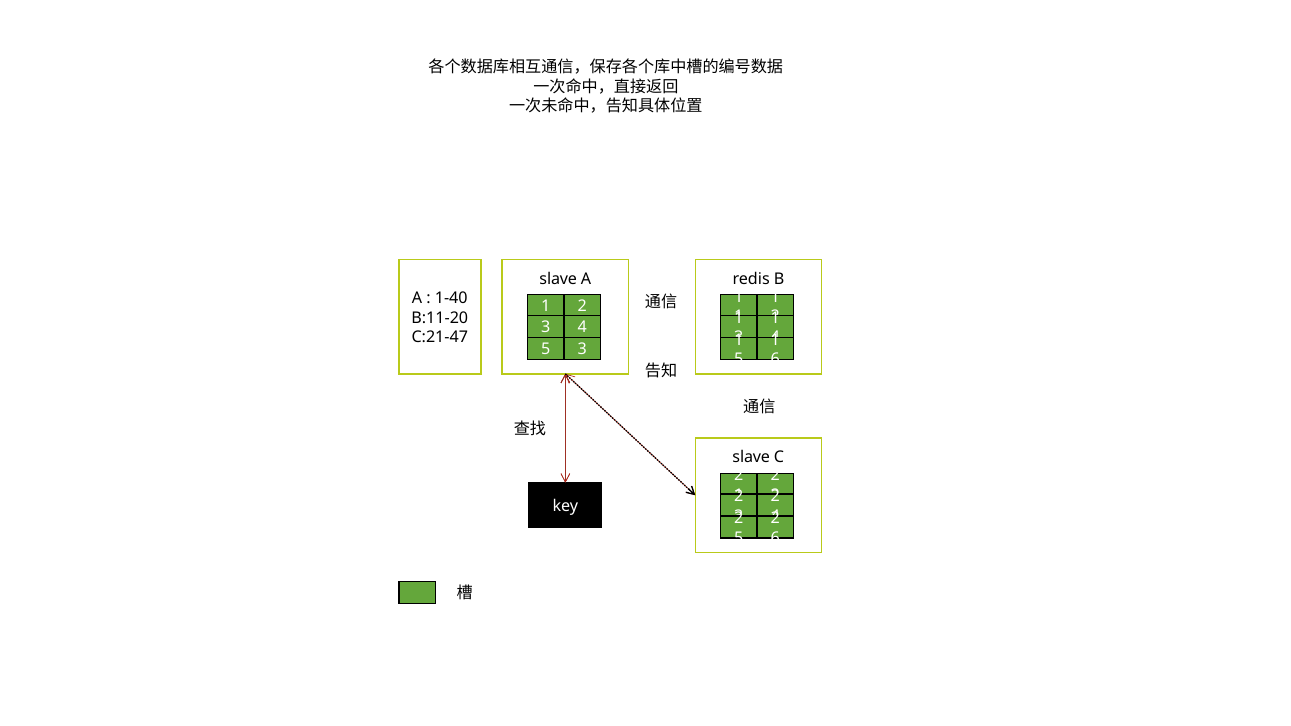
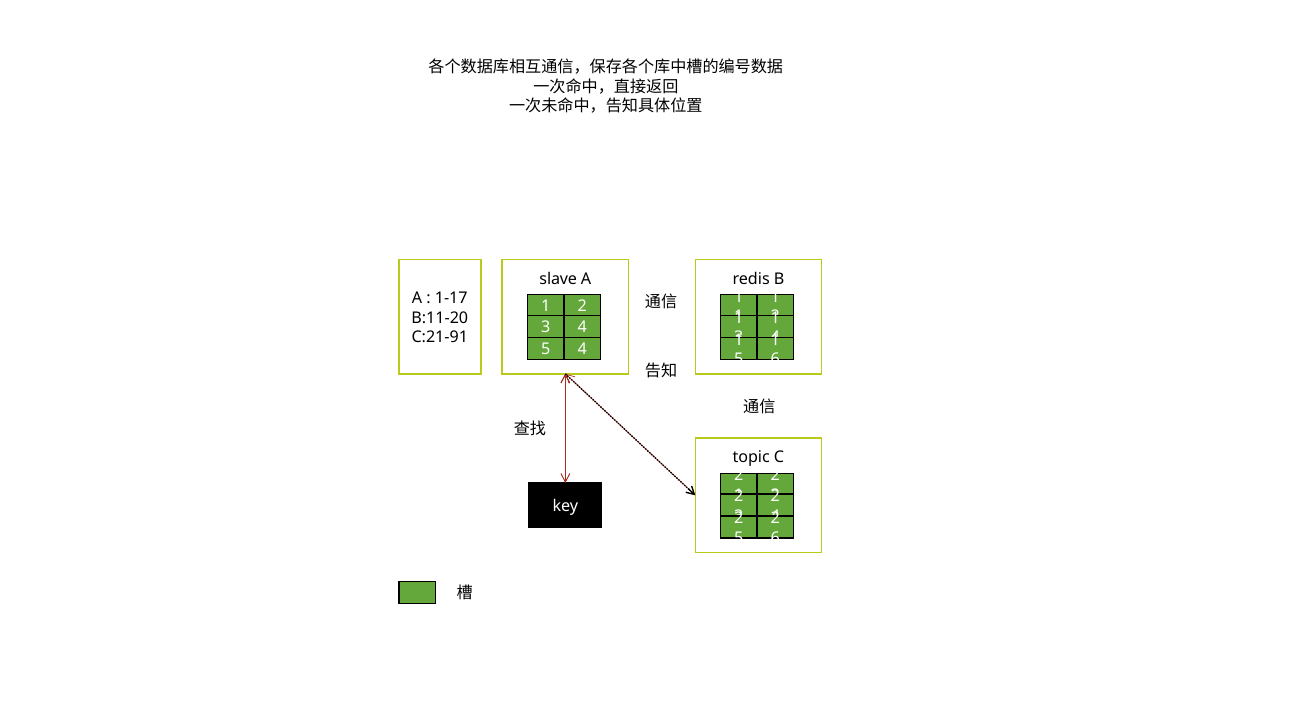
1-40: 1-40 -> 1-17
C:21-47: C:21-47 -> C:21-91
5 3: 3 -> 4
slave at (751, 458): slave -> topic
